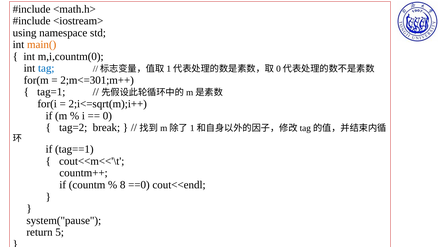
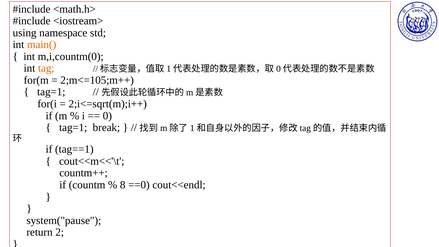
tag colour: blue -> orange
2;m<=301;m++: 2;m<=301;m++ -> 2;m<=105;m++
tag=2 at (73, 128): tag=2 -> tag=1
5: 5 -> 2
